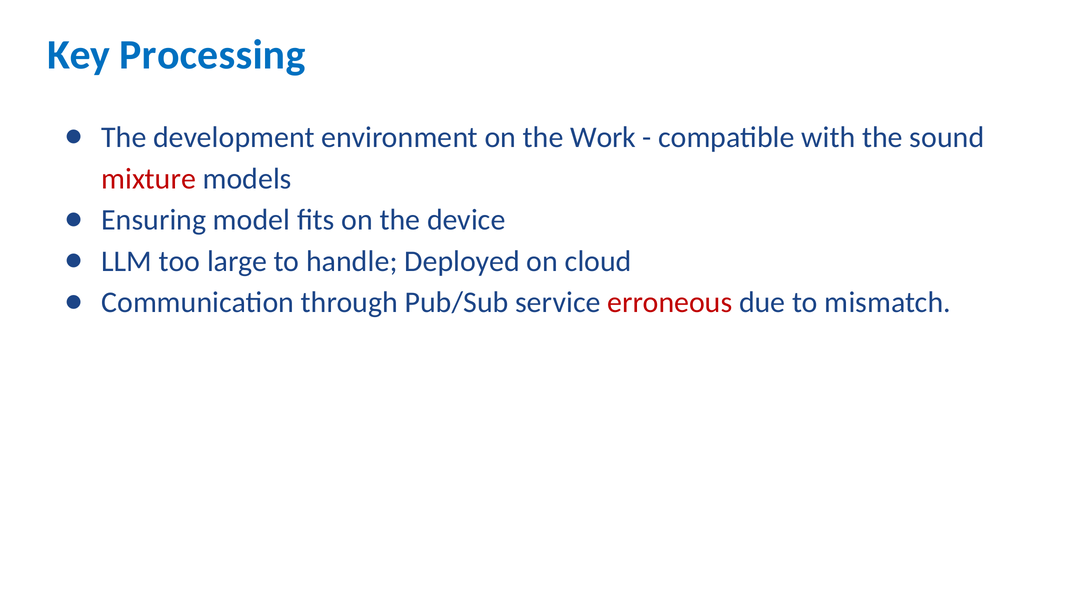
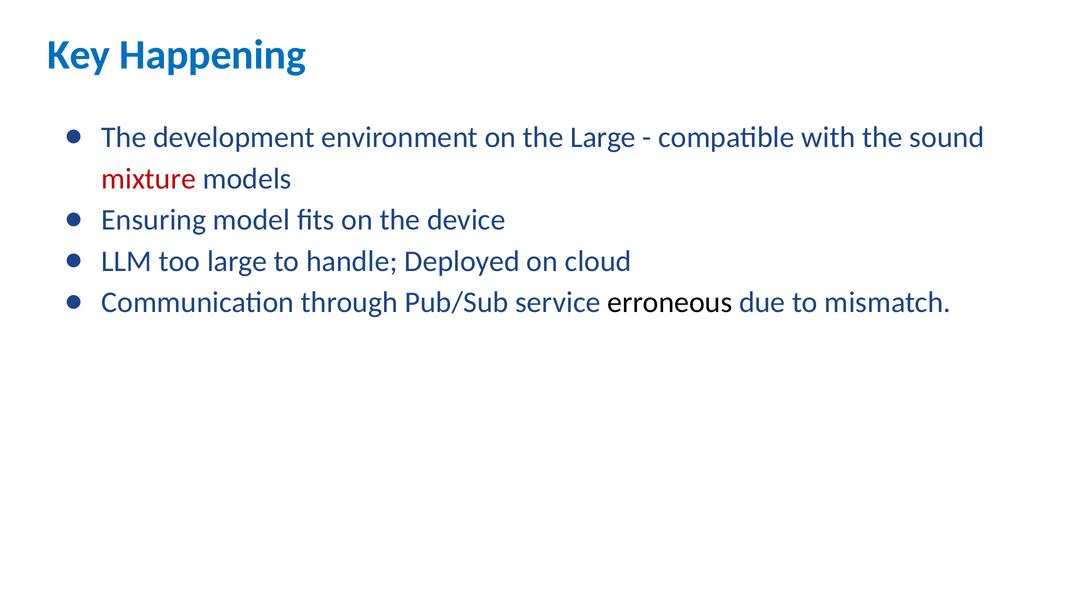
Processing: Processing -> Happening
the Work: Work -> Large
erroneous colour: red -> black
